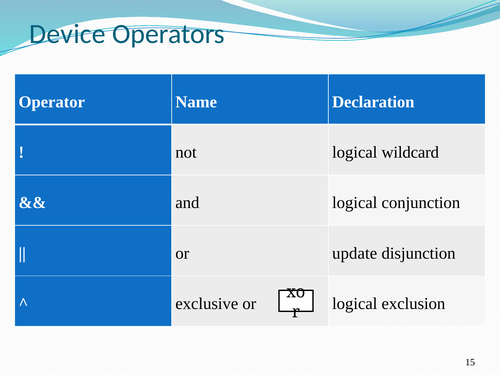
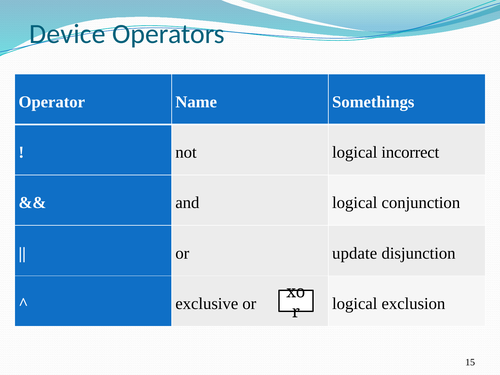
Declaration: Declaration -> Somethings
wildcard: wildcard -> incorrect
